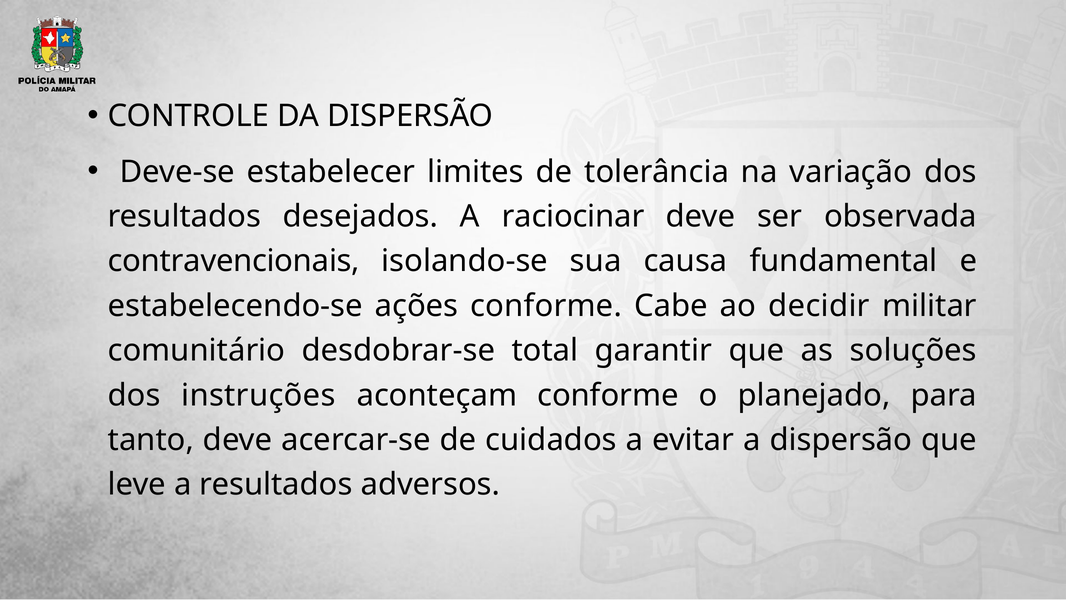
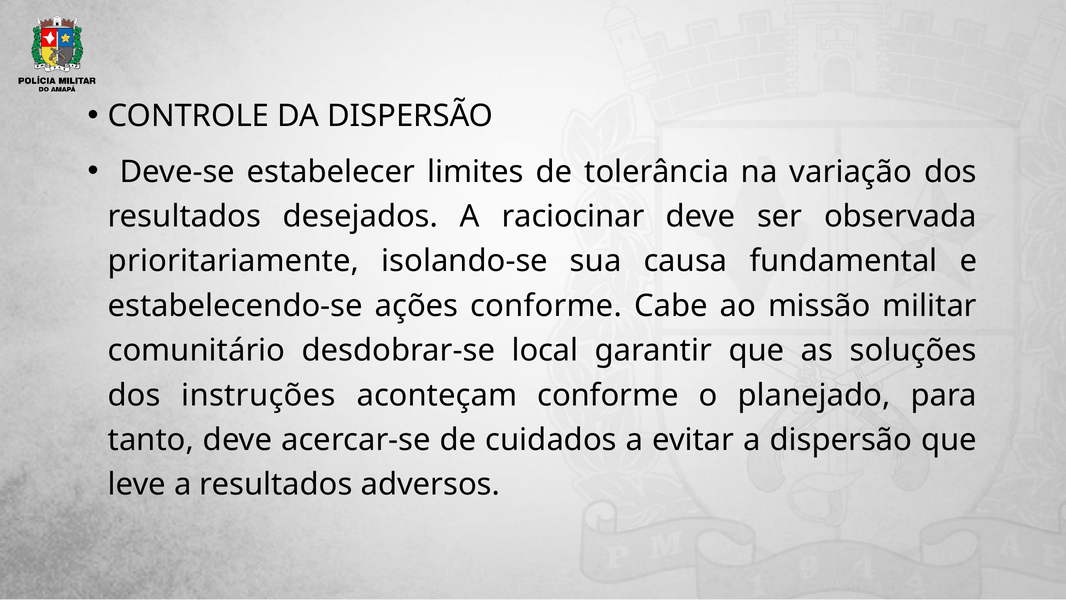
contravencionais: contravencionais -> prioritariamente
decidir: decidir -> missão
total: total -> local
